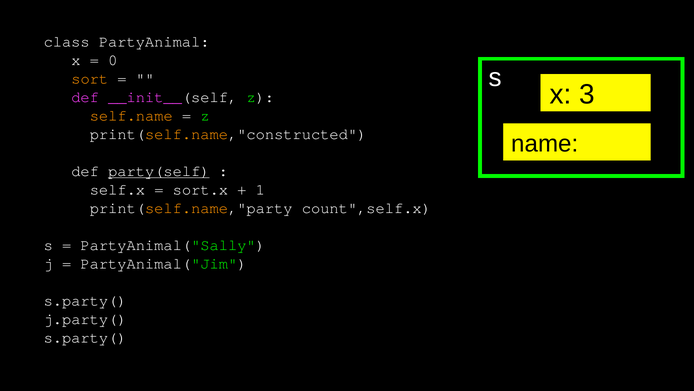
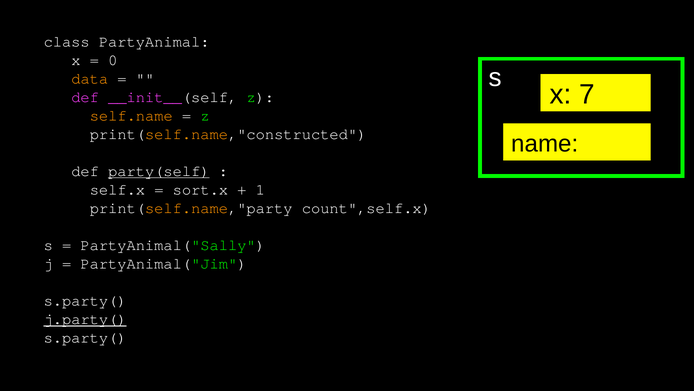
sort: sort -> data
3: 3 -> 7
j.party( underline: none -> present
